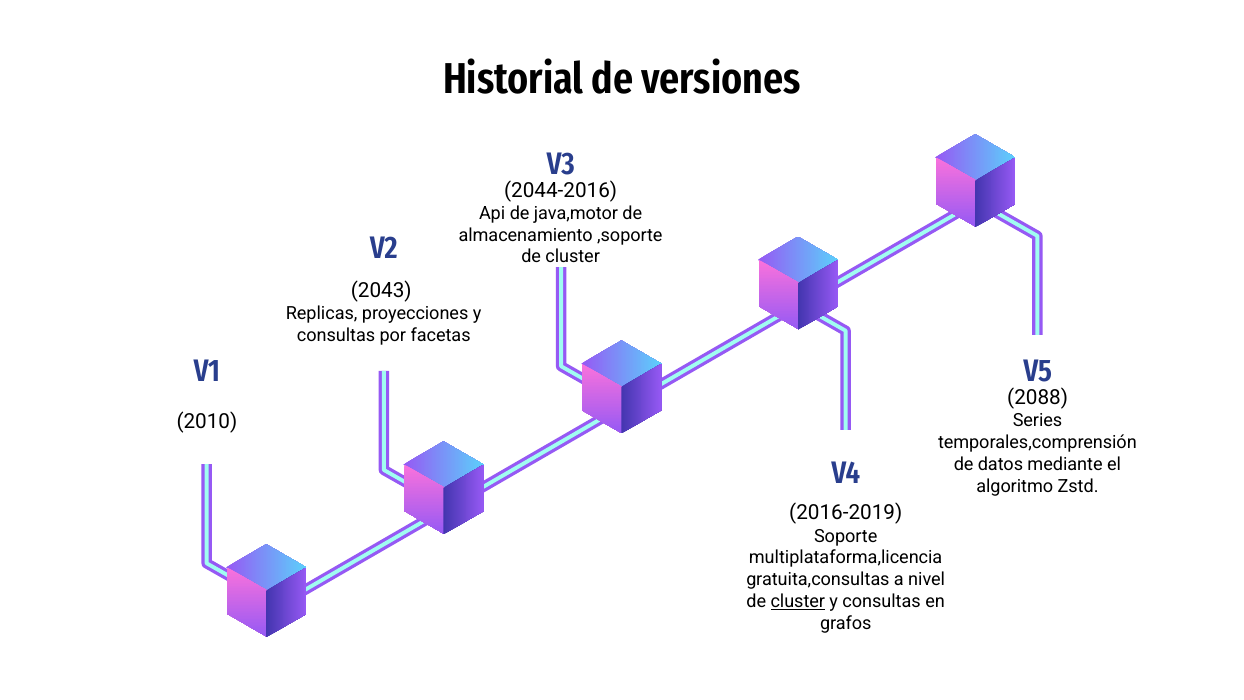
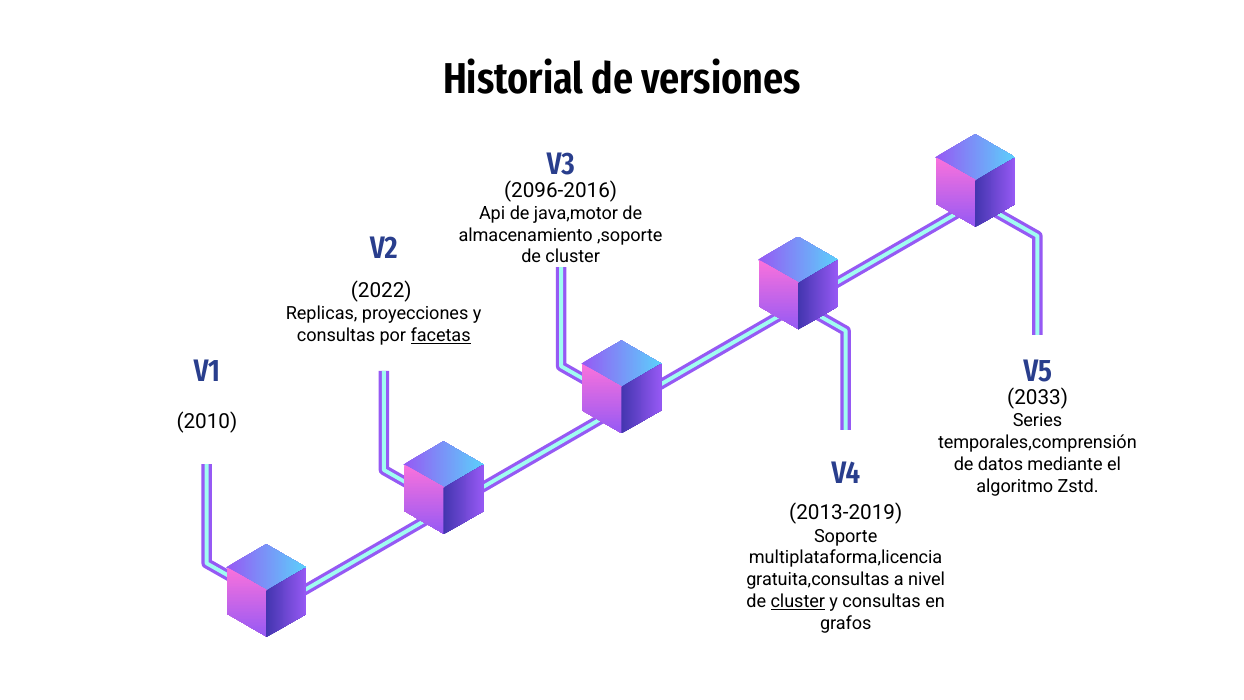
2044-2016: 2044-2016 -> 2096-2016
2043: 2043 -> 2022
facetas underline: none -> present
2088: 2088 -> 2033
2016-2019: 2016-2019 -> 2013-2019
